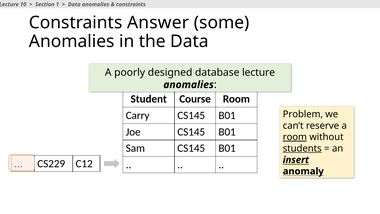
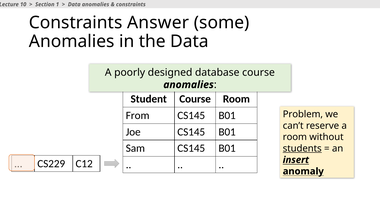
database lecture: lecture -> course
Carry: Carry -> From
room at (295, 137) underline: present -> none
